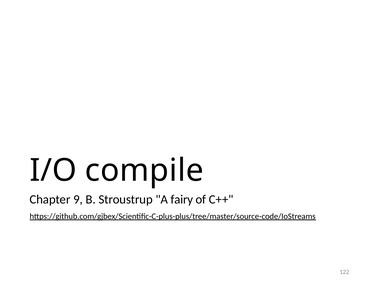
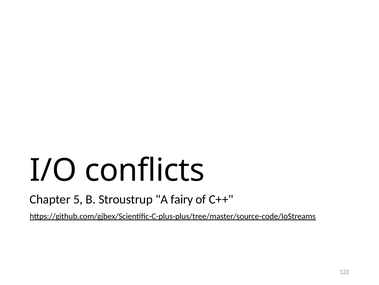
compile: compile -> conflicts
9: 9 -> 5
